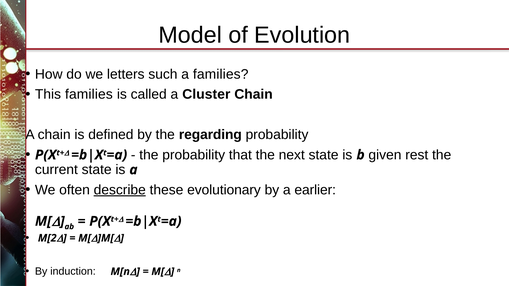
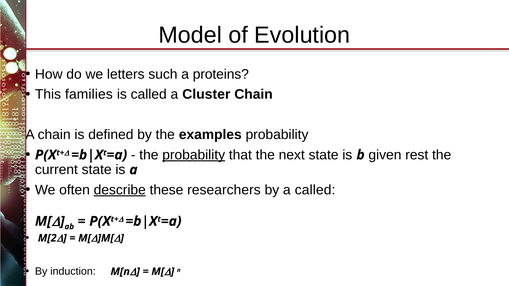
a families: families -> proteins
regarding: regarding -> examples
probability at (194, 155) underline: none -> present
evolutionary: evolutionary -> researchers
a earlier: earlier -> called
